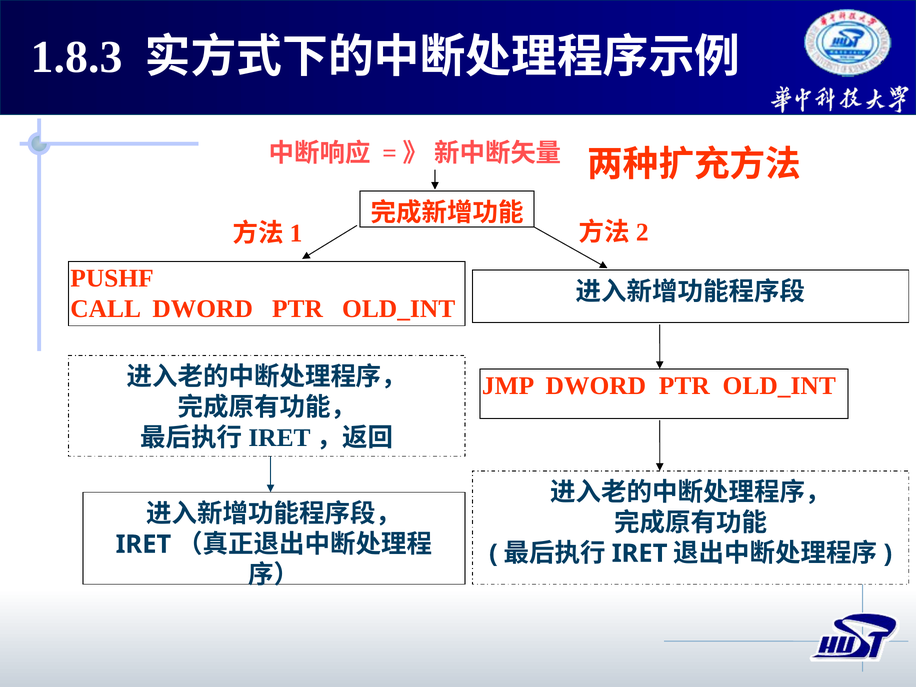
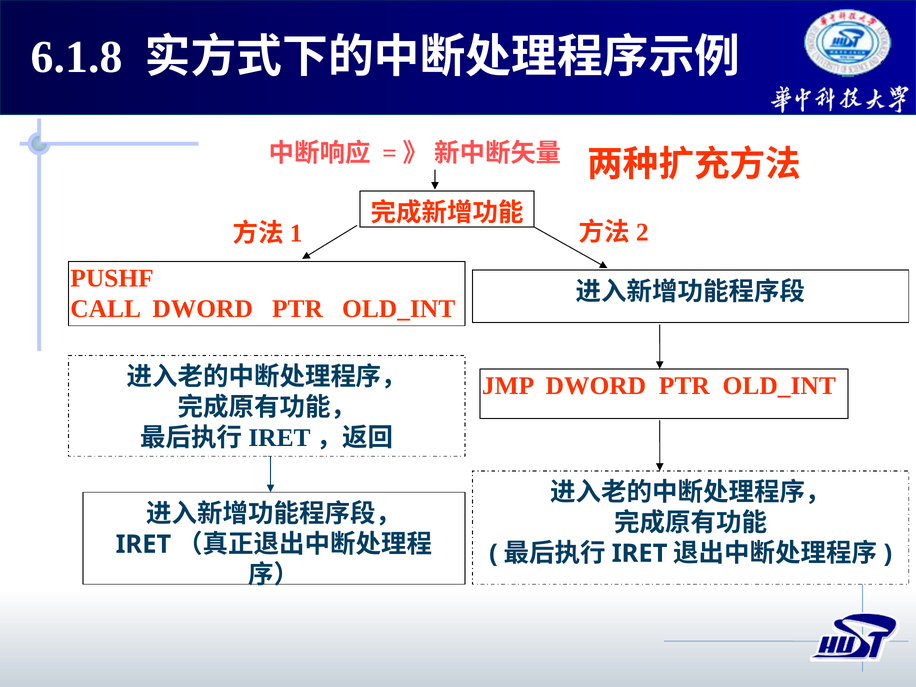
1.8.3: 1.8.3 -> 6.1.8
